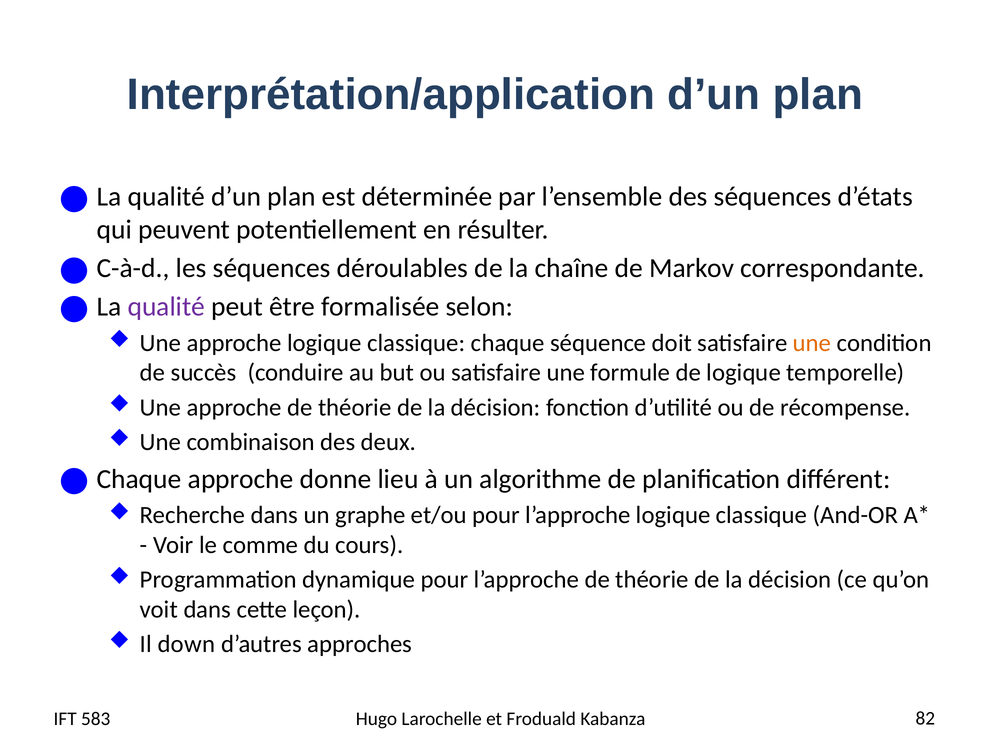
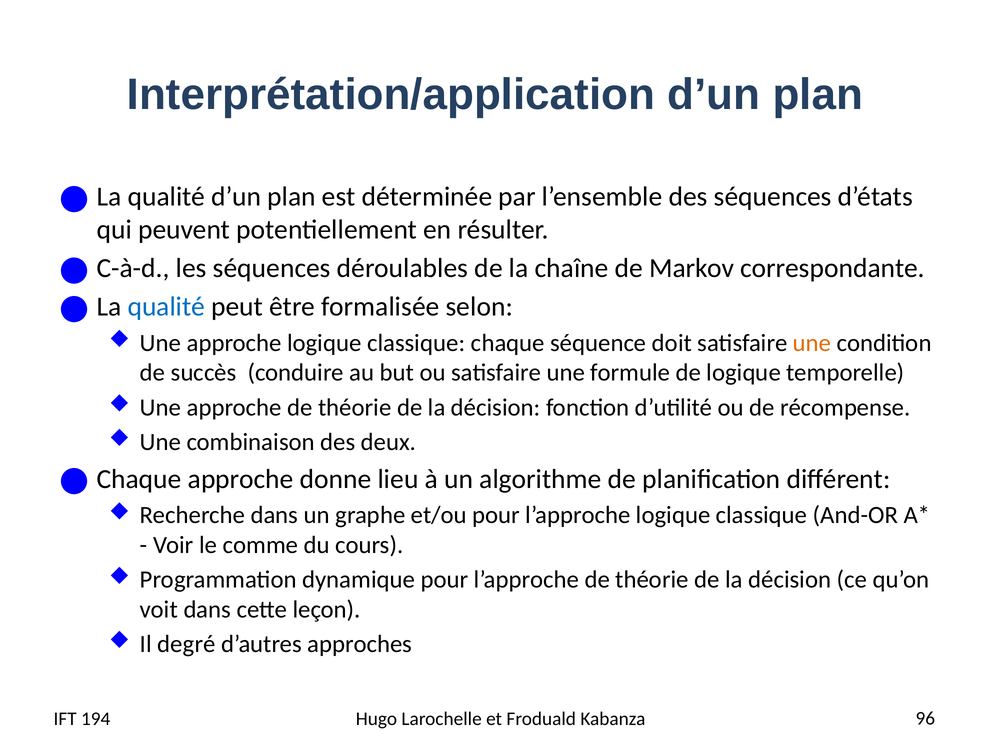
qualité at (166, 307) colour: purple -> blue
down: down -> degré
583: 583 -> 194
82: 82 -> 96
